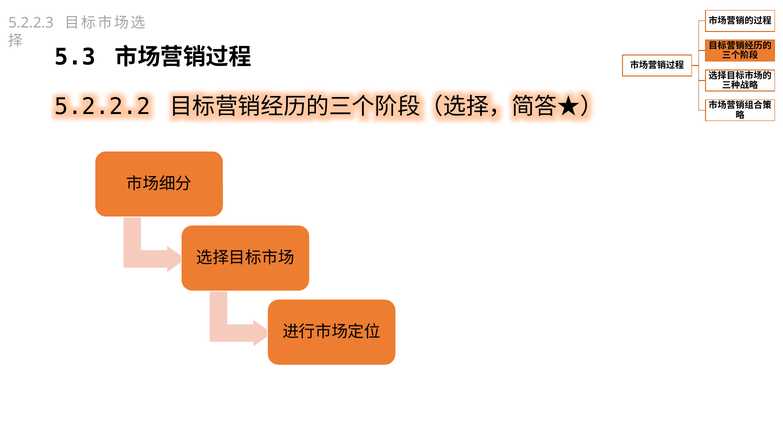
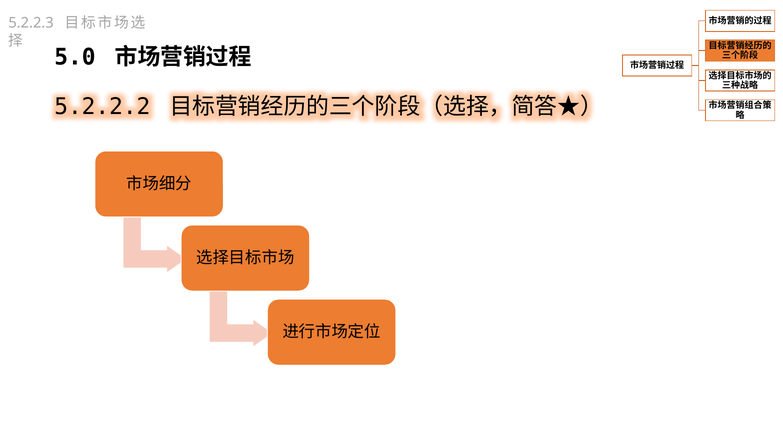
5.3: 5.3 -> 5.0
